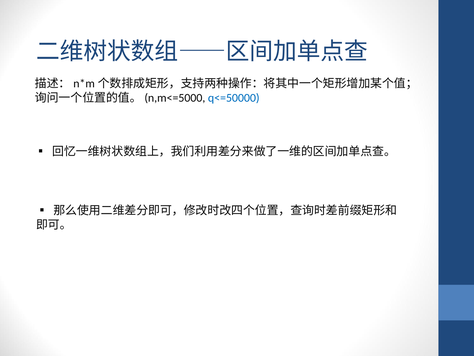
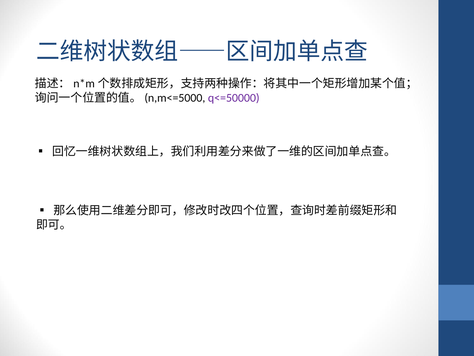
q<=50000 colour: blue -> purple
